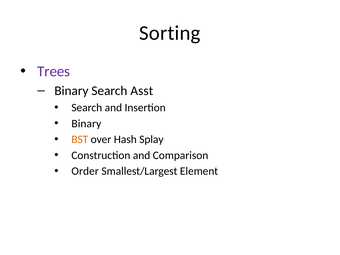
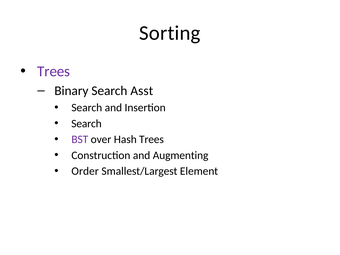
Binary at (86, 124): Binary -> Search
BST colour: orange -> purple
Hash Splay: Splay -> Trees
Comparison: Comparison -> Augmenting
